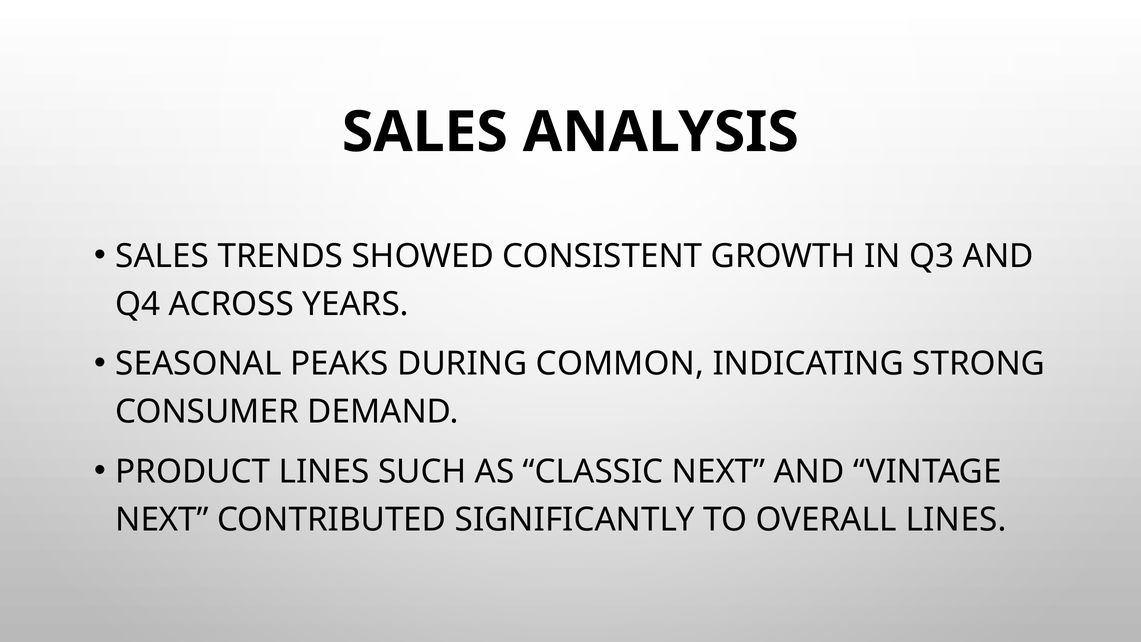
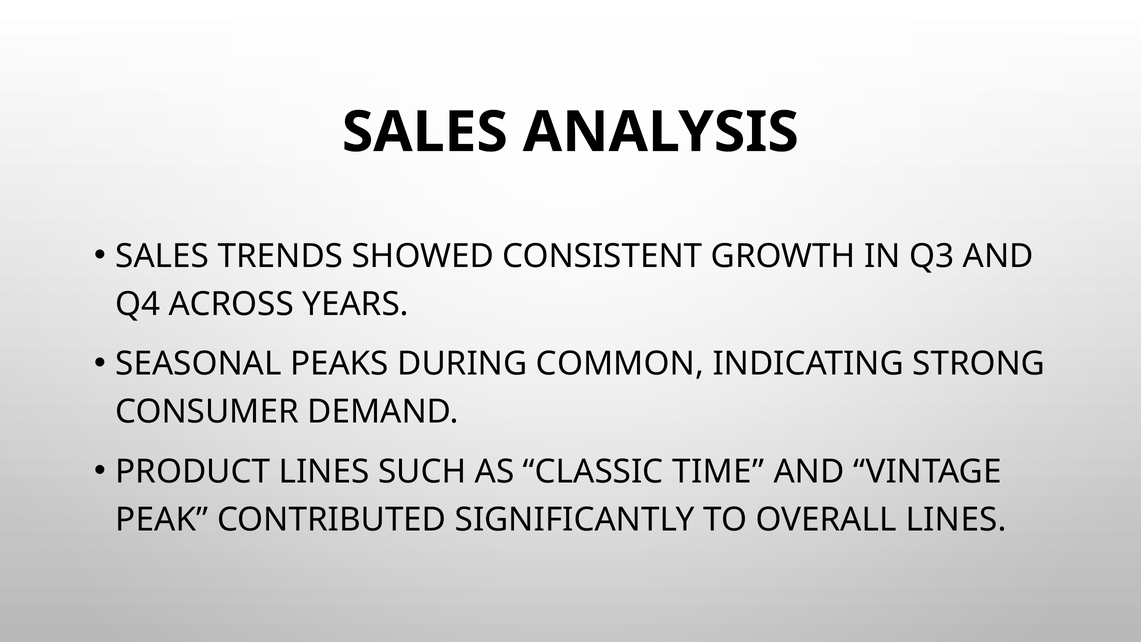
CLASSIC NEXT: NEXT -> TIME
NEXT at (162, 520): NEXT -> PEAK
